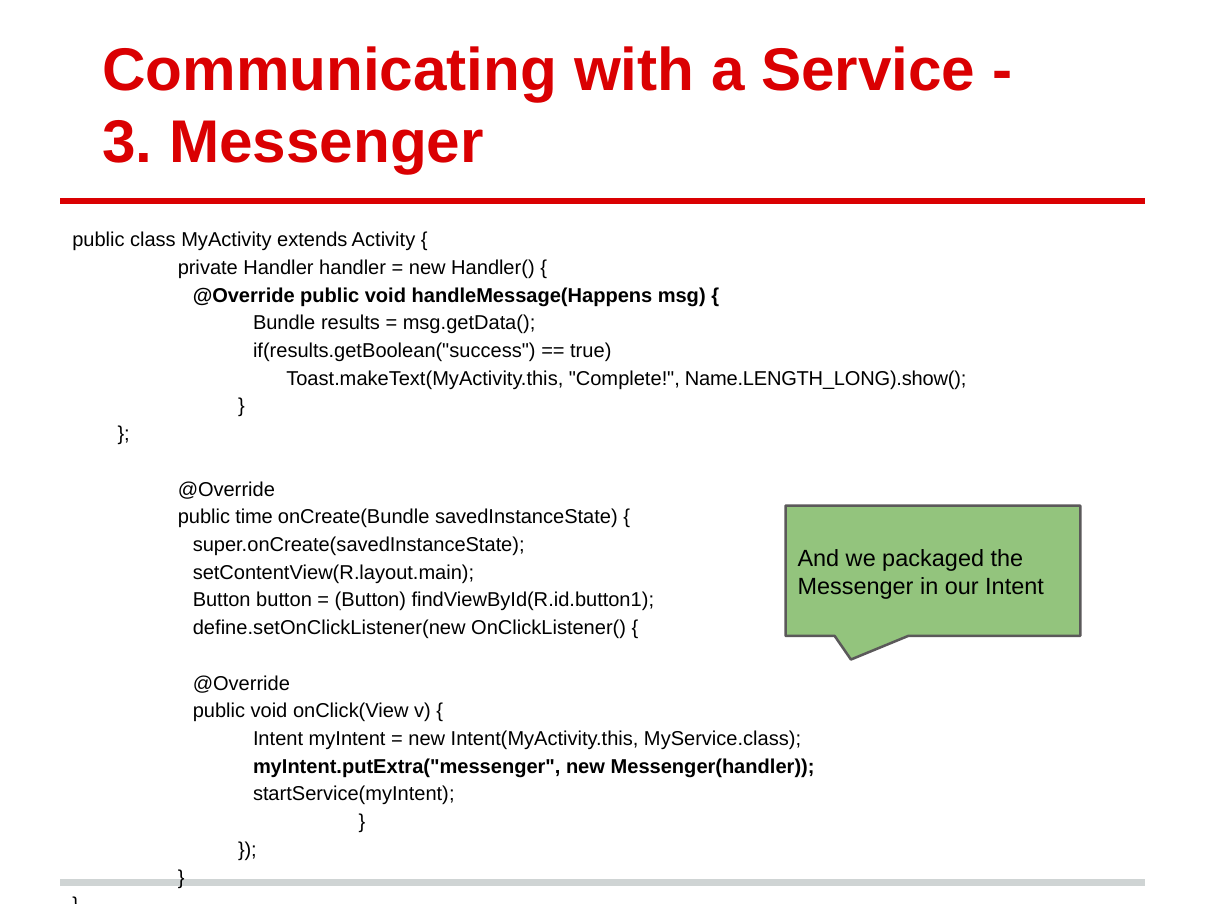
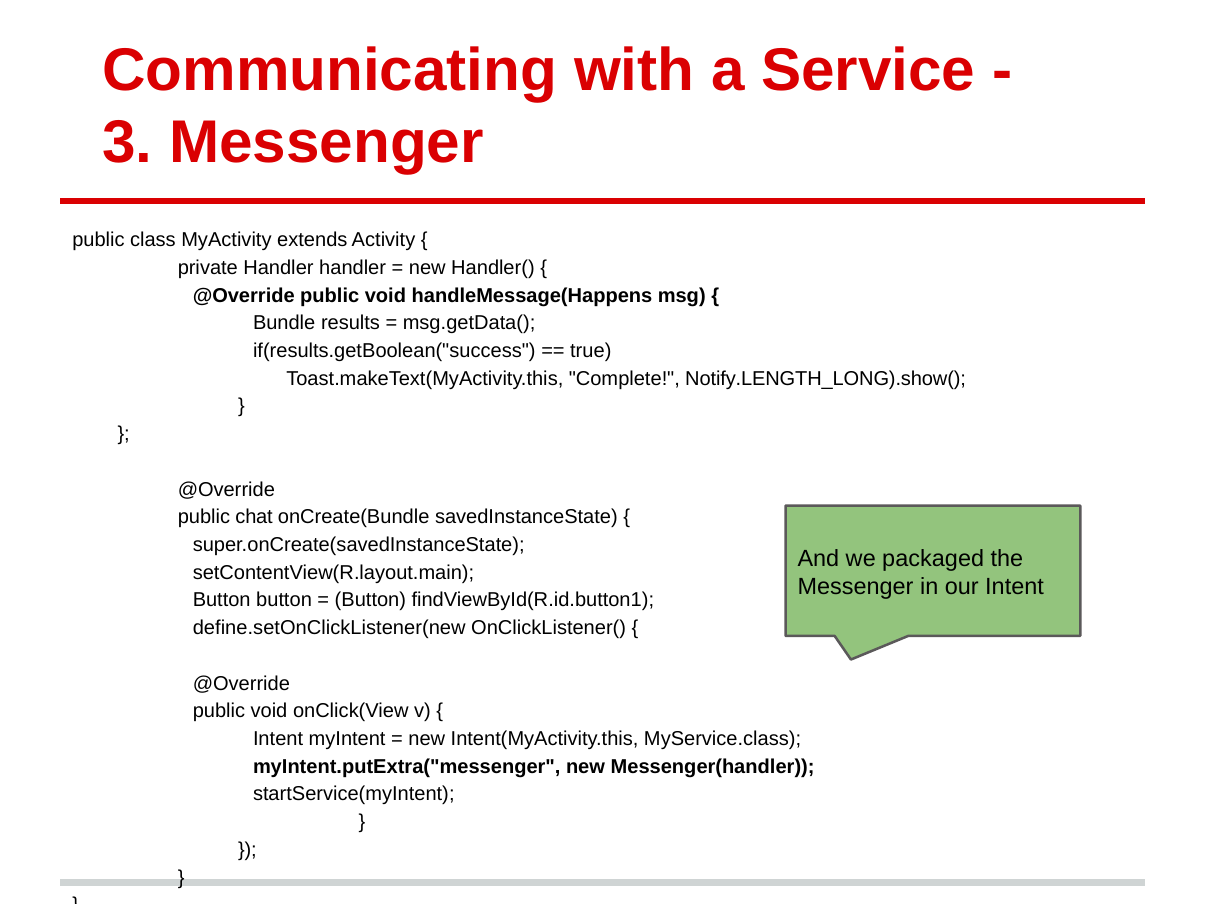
Name.LENGTH_LONG).show(: Name.LENGTH_LONG).show( -> Notify.LENGTH_LONG).show(
time: time -> chat
